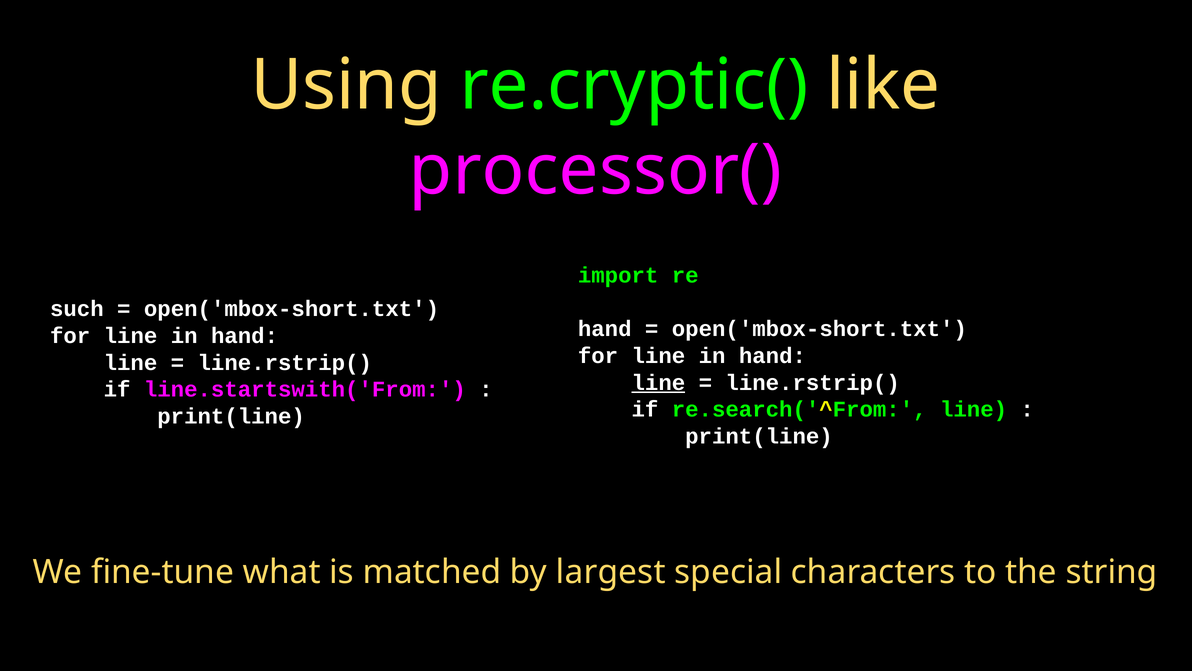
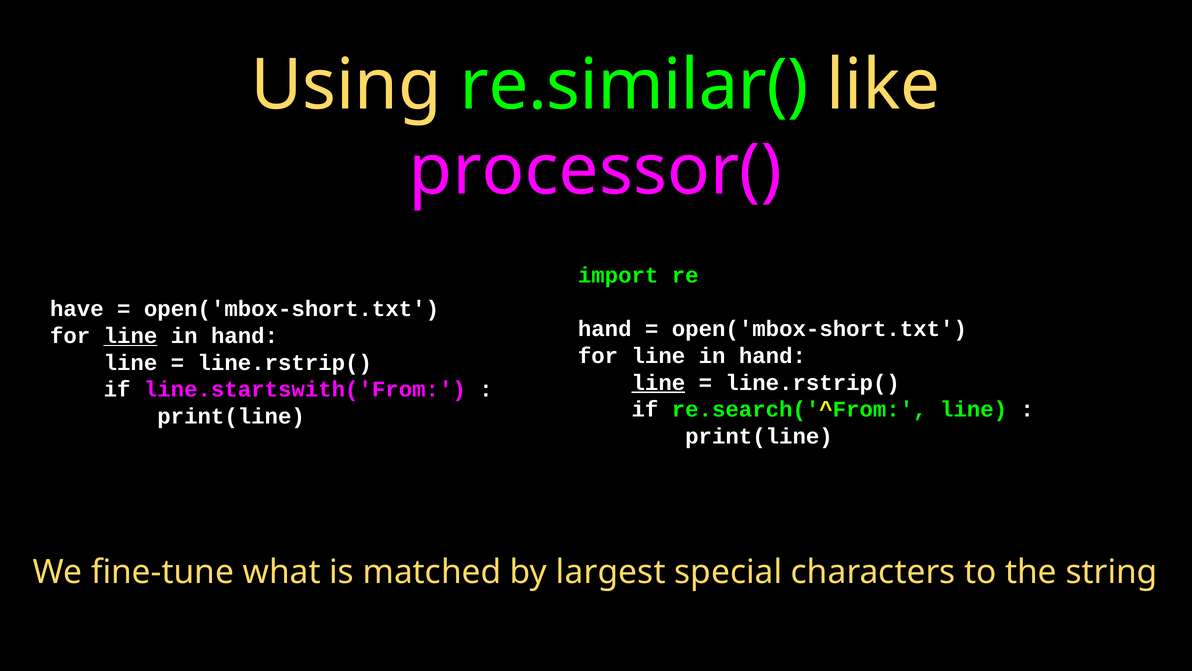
re.cryptic(: re.cryptic( -> re.similar(
such: such -> have
line at (131, 336) underline: none -> present
